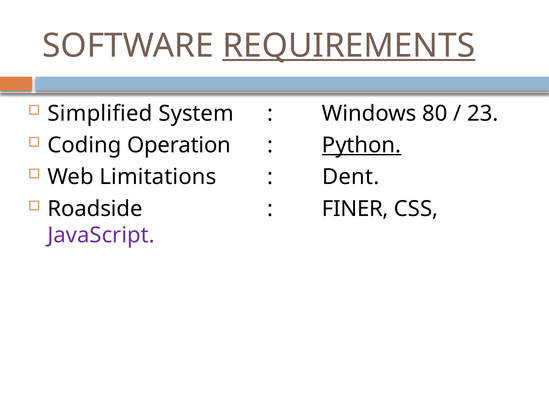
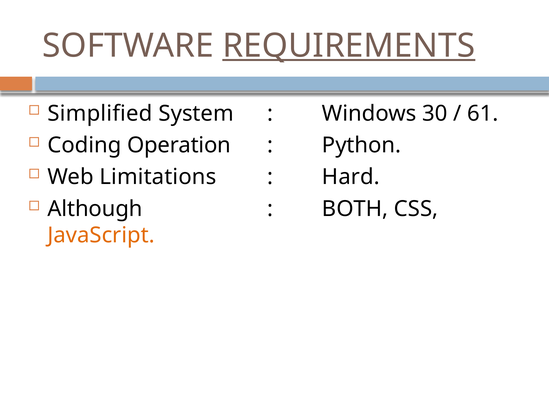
80: 80 -> 30
23: 23 -> 61
Python underline: present -> none
Dent: Dent -> Hard
Roadside: Roadside -> Although
FINER: FINER -> BOTH
JavaScript colour: purple -> orange
